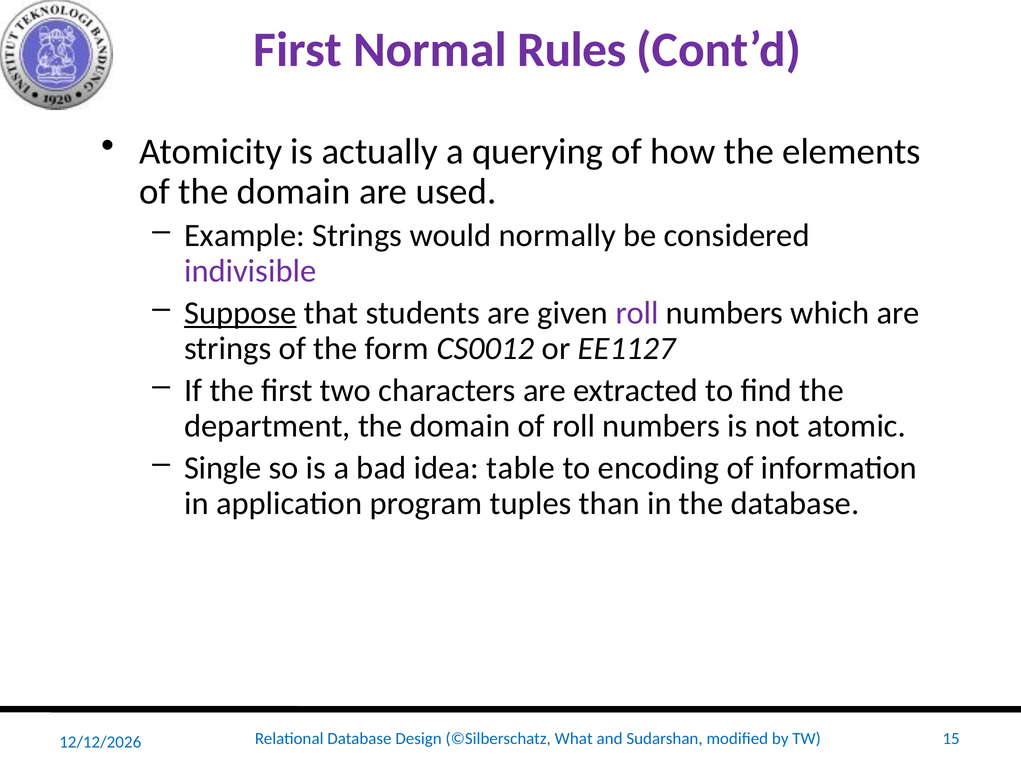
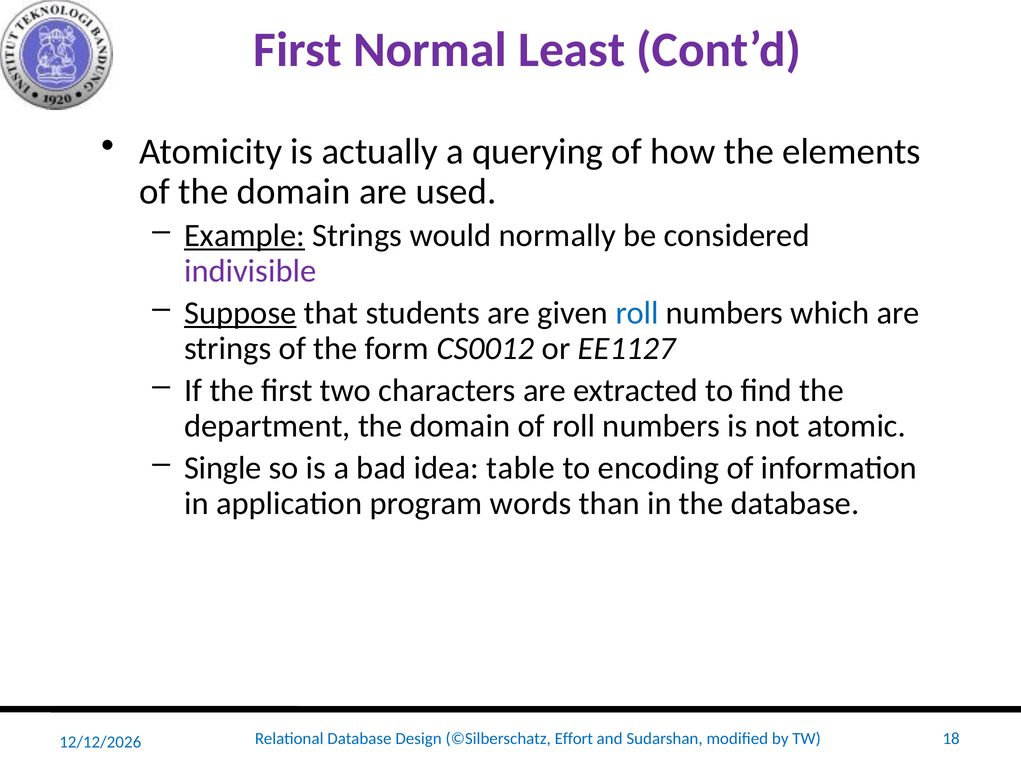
Rules: Rules -> Least
Example underline: none -> present
roll at (637, 313) colour: purple -> blue
tuples: tuples -> words
What: What -> Effort
15: 15 -> 18
